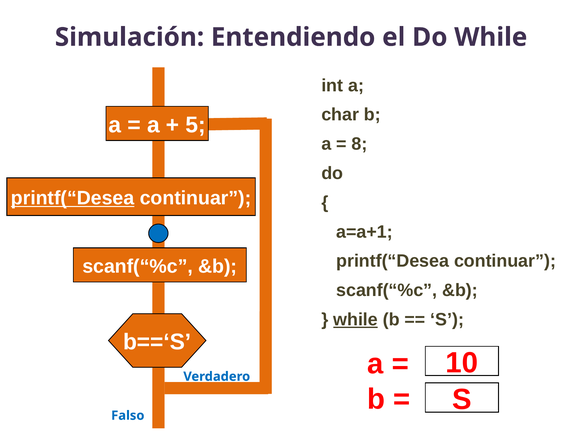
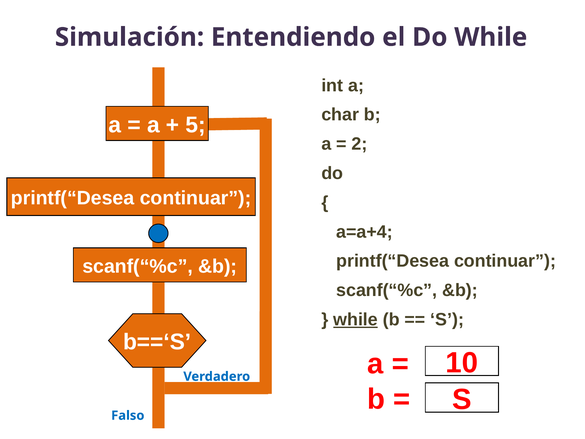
8: 8 -> 2
printf(“Desea at (73, 198) underline: present -> none
a=a+1: a=a+1 -> a=a+4
